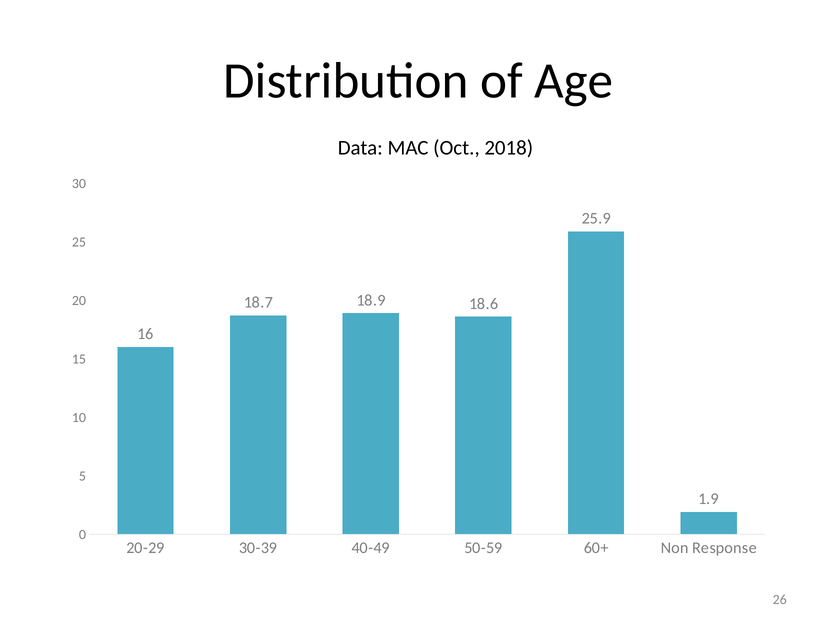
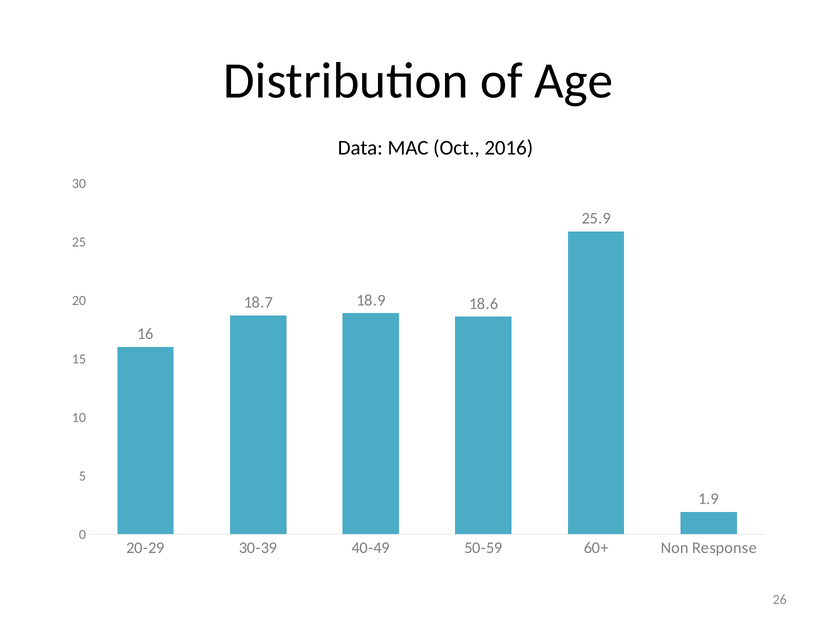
2018: 2018 -> 2016
